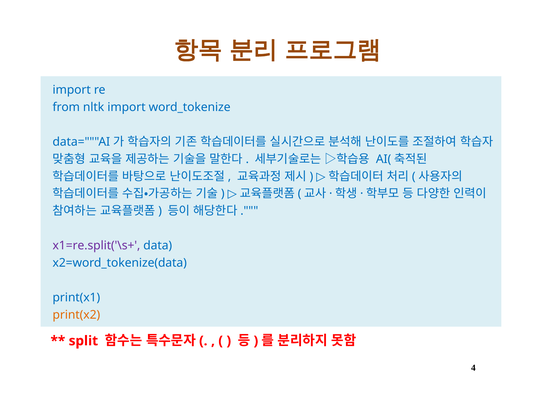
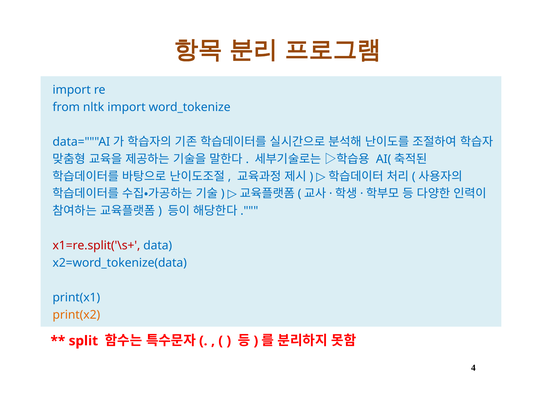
x1=re.split('\s+ colour: purple -> red
